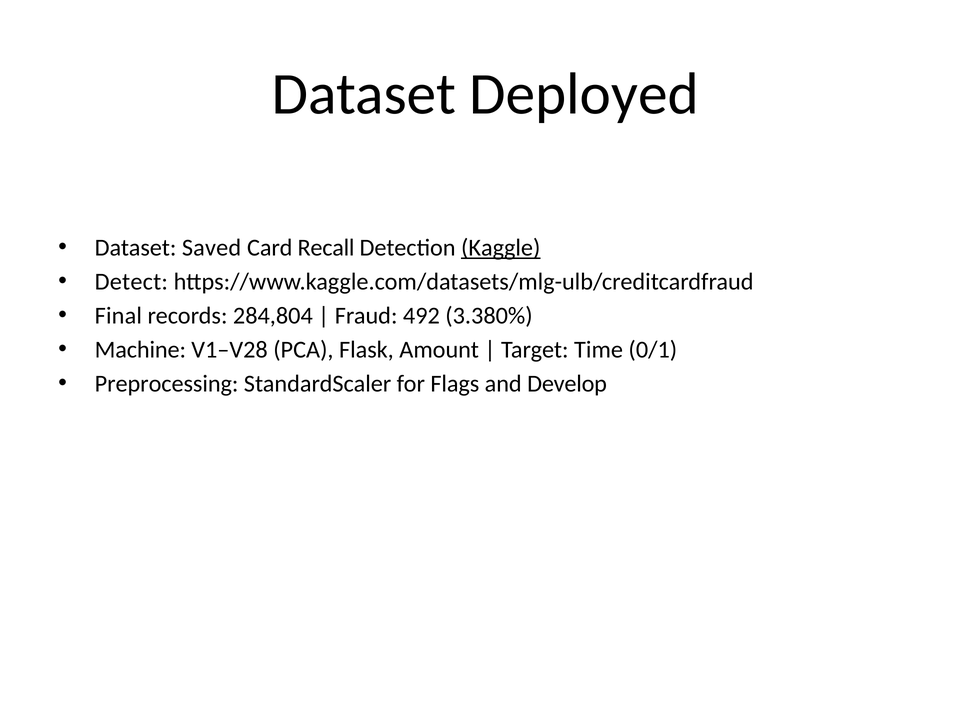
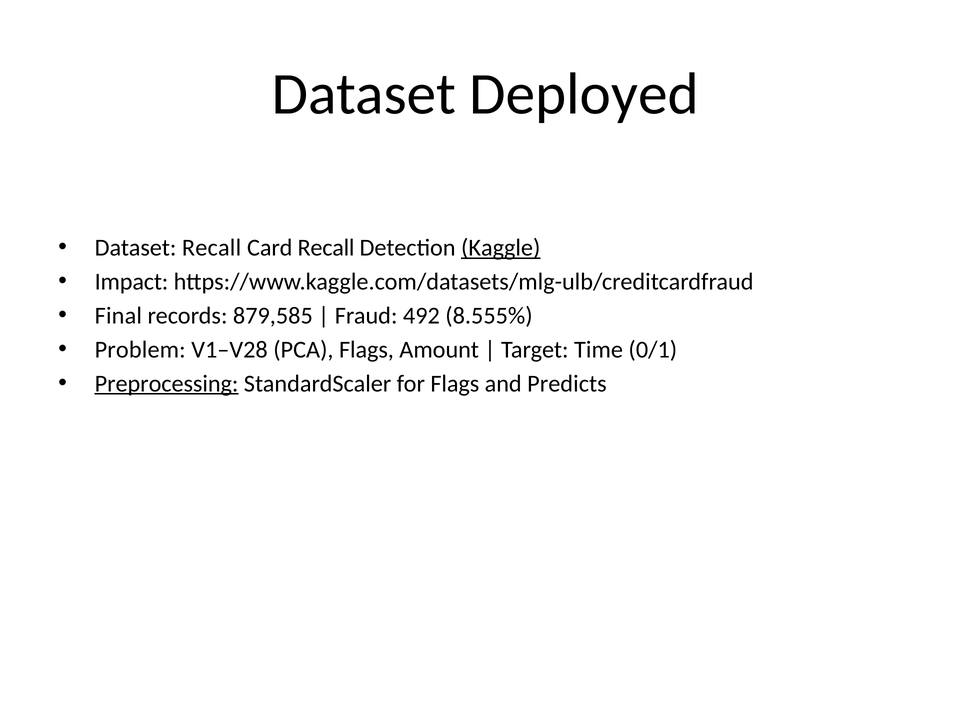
Dataset Saved: Saved -> Recall
Detect: Detect -> Impact
284,804: 284,804 -> 879,585
3.380%: 3.380% -> 8.555%
Machine: Machine -> Problem
PCA Flask: Flask -> Flags
Preprocessing underline: none -> present
Develop: Develop -> Predicts
